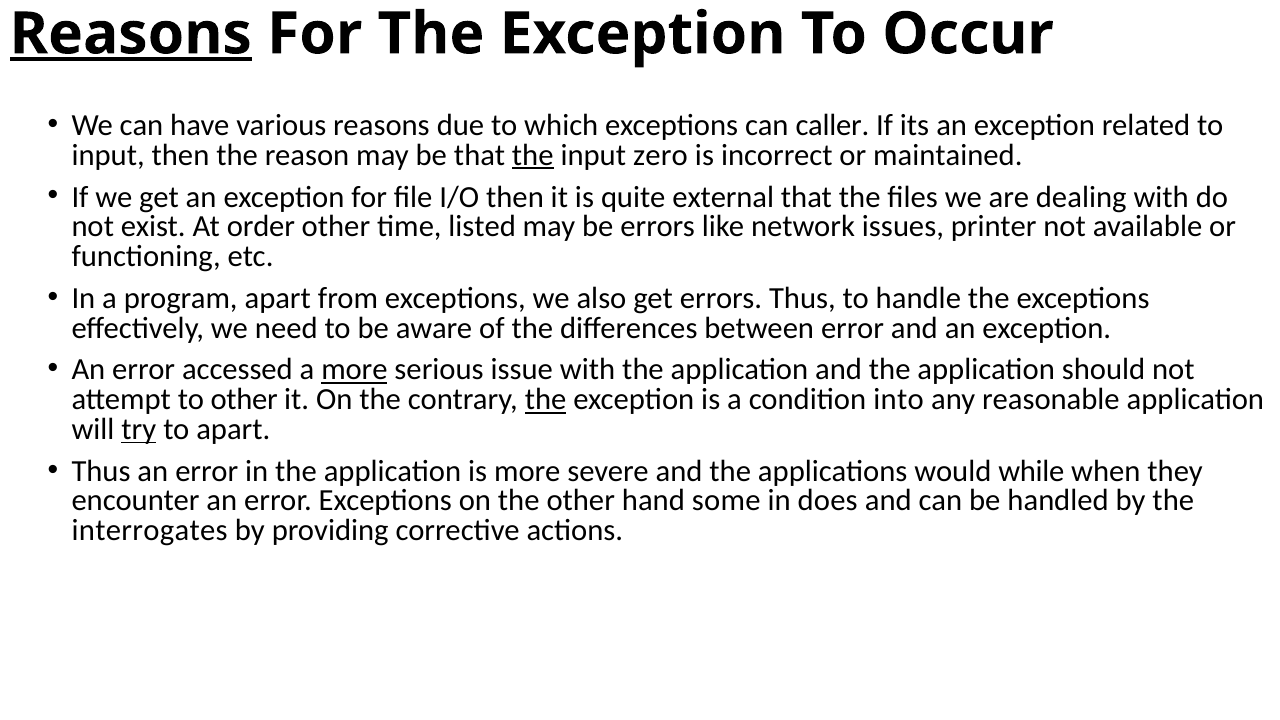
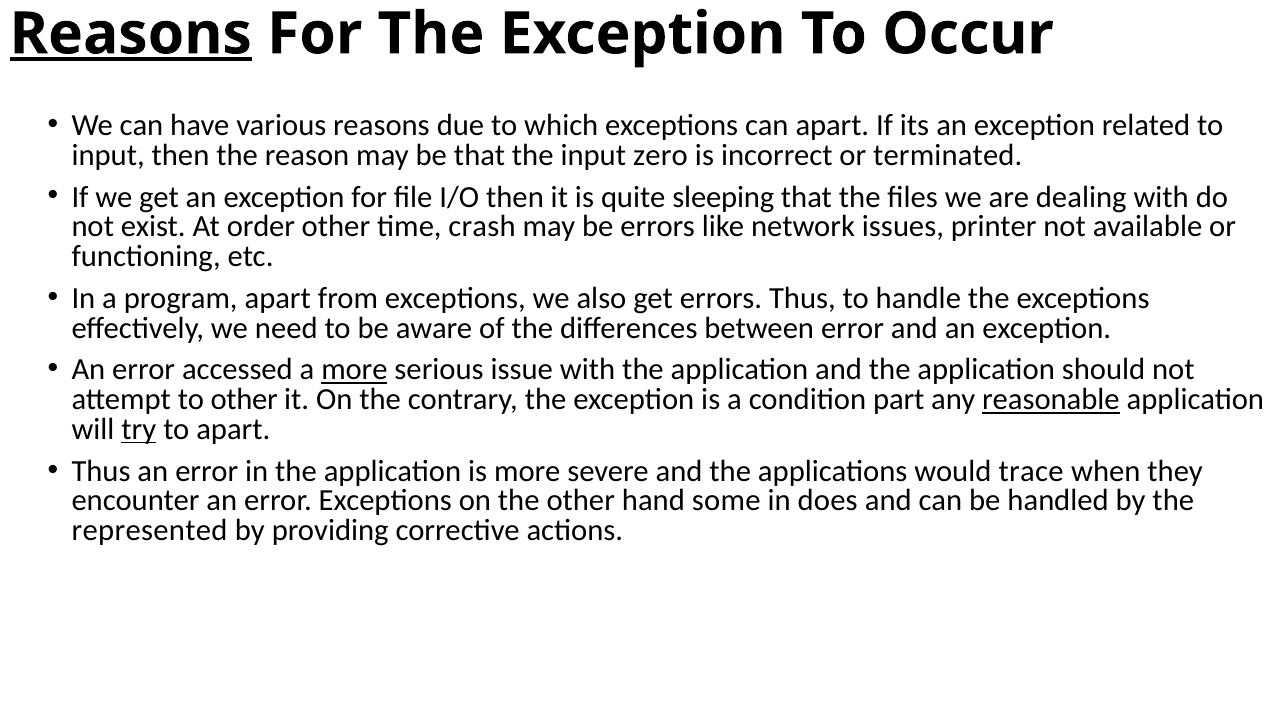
can caller: caller -> apart
the at (533, 155) underline: present -> none
maintained: maintained -> terminated
external: external -> sleeping
listed: listed -> crash
the at (546, 400) underline: present -> none
into: into -> part
reasonable underline: none -> present
while: while -> trace
interrogates: interrogates -> represented
